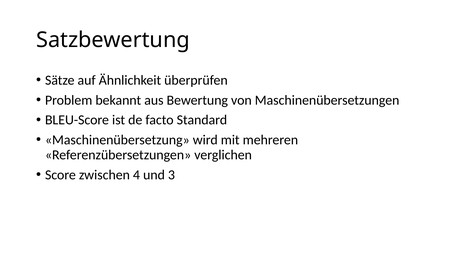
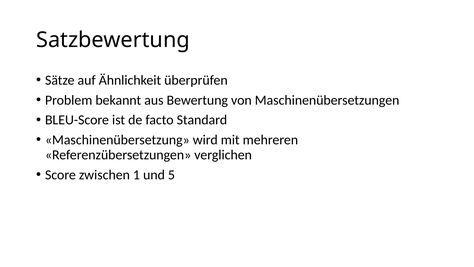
4: 4 -> 1
3: 3 -> 5
